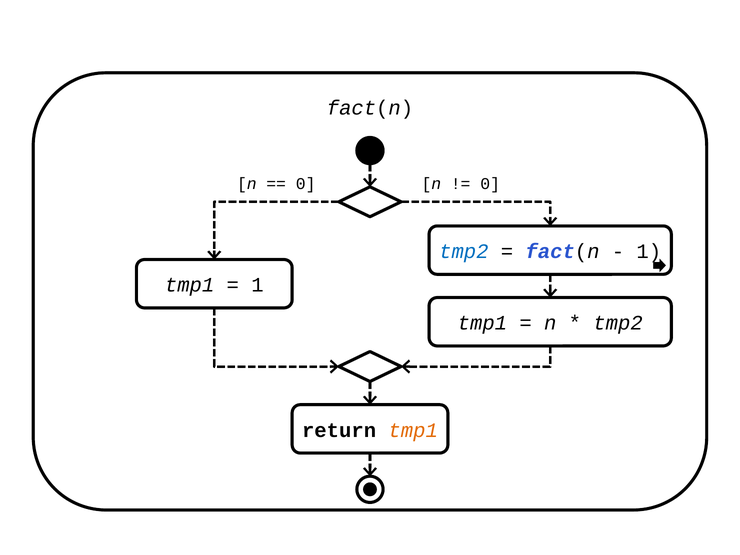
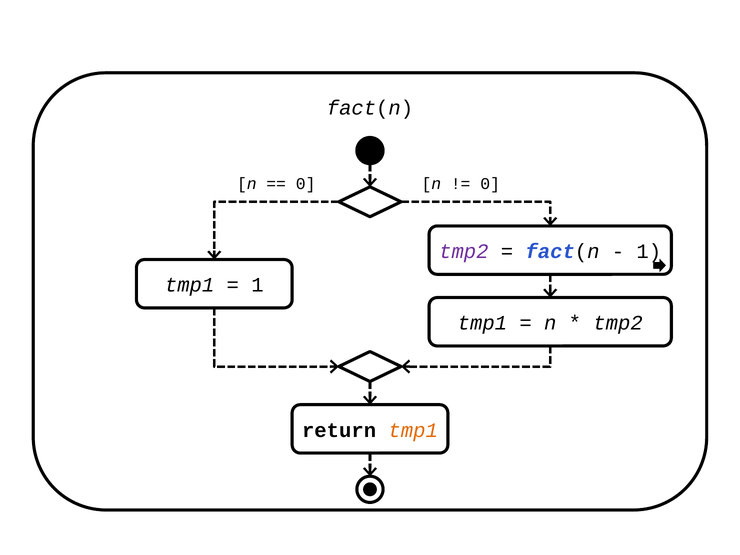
tmp2 at (464, 252) colour: blue -> purple
